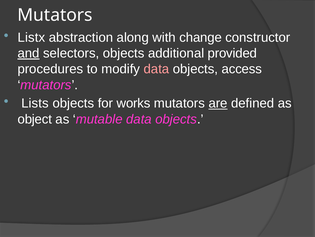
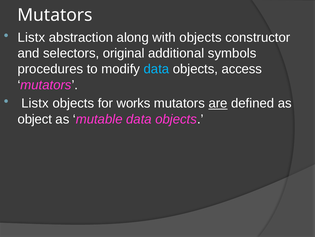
with change: change -> objects
and underline: present -> none
selectors objects: objects -> original
provided: provided -> symbols
data at (156, 69) colour: pink -> light blue
Lists at (35, 103): Lists -> Listx
